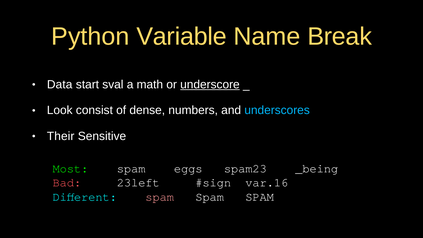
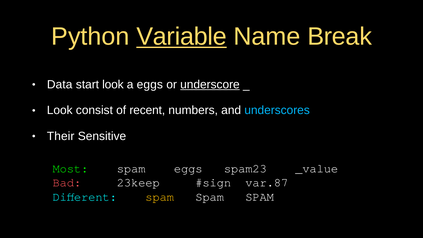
Variable underline: none -> present
start sval: sval -> look
a math: math -> eggs
dense: dense -> recent
_being: _being -> _value
23left: 23left -> 23keep
var.16: var.16 -> var.87
spam at (160, 197) colour: pink -> yellow
